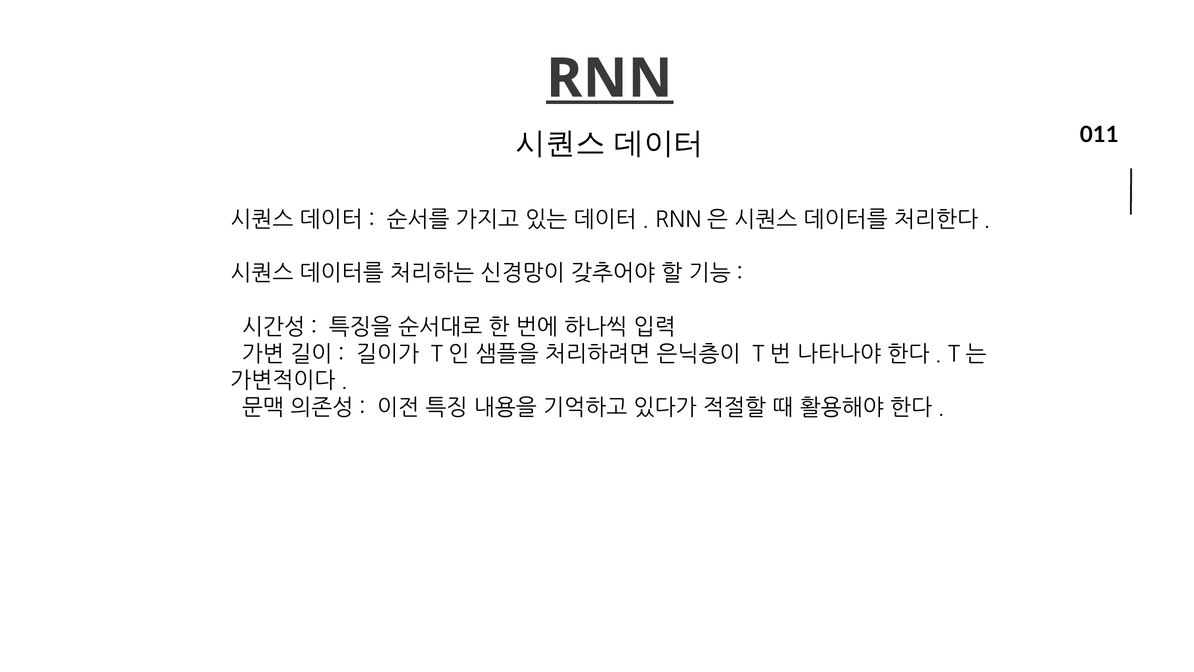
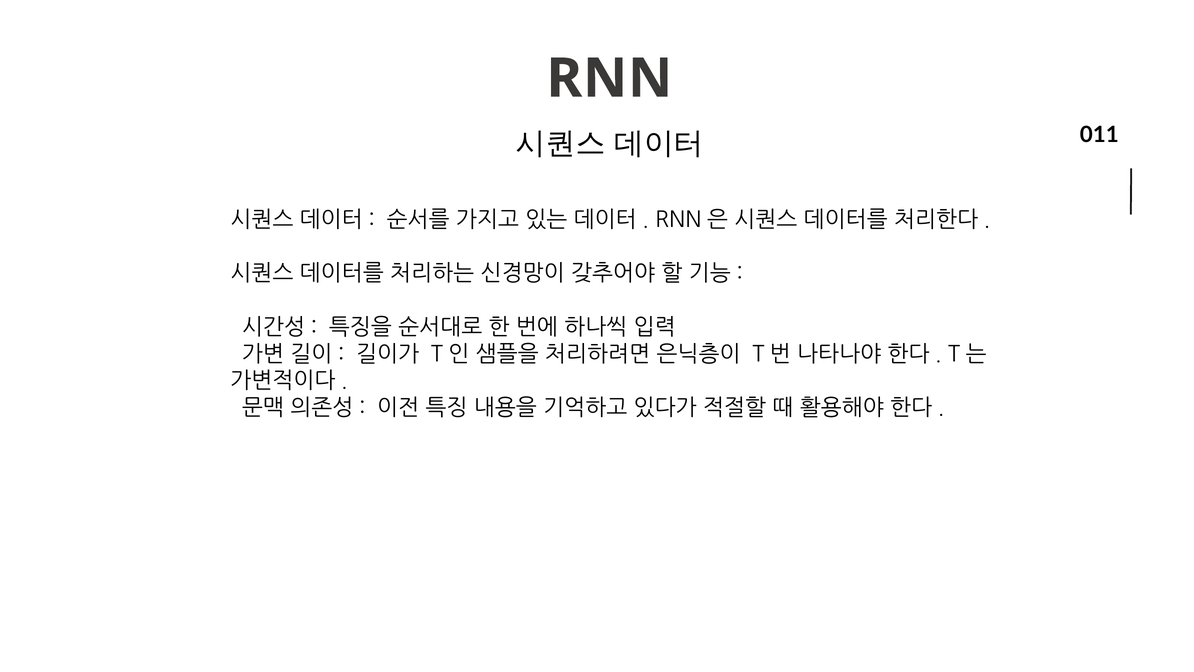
RNN underline: present -> none
